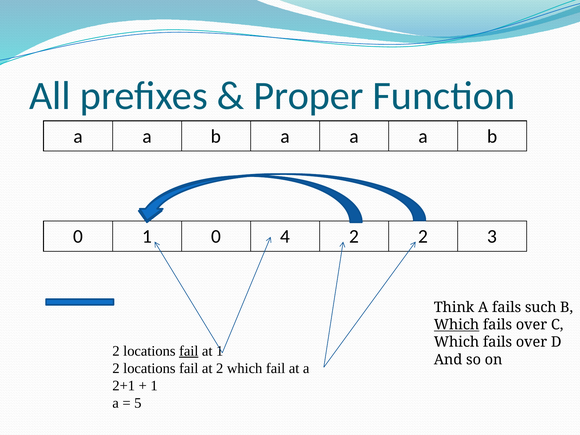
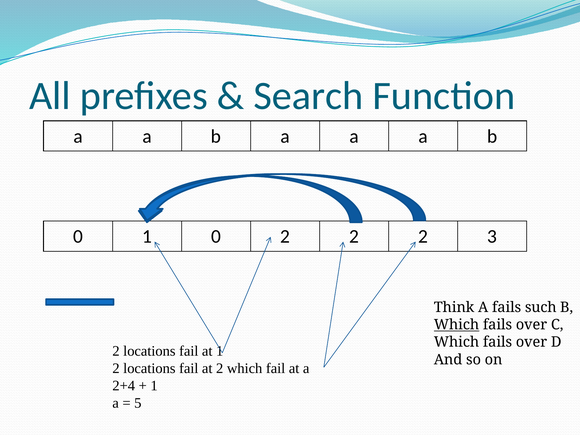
Proper: Proper -> Search
0 4: 4 -> 2
fail at (189, 351) underline: present -> none
2+1: 2+1 -> 2+4
